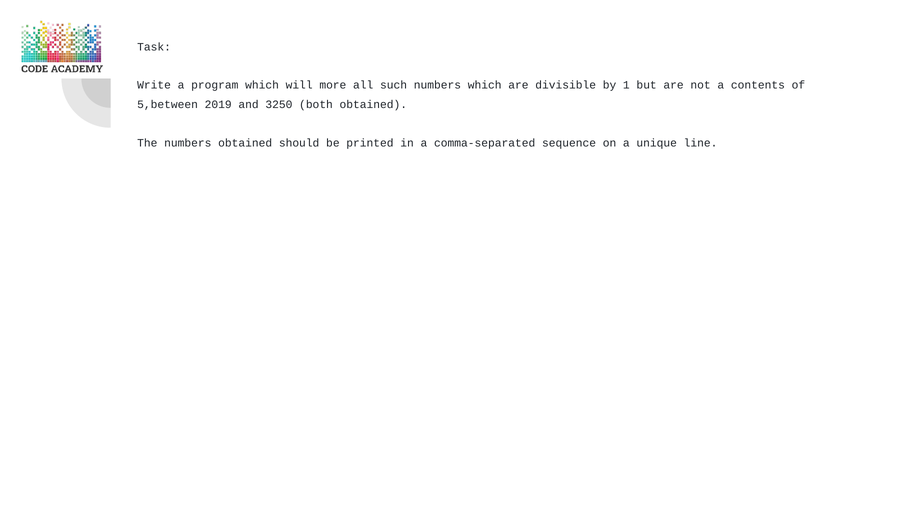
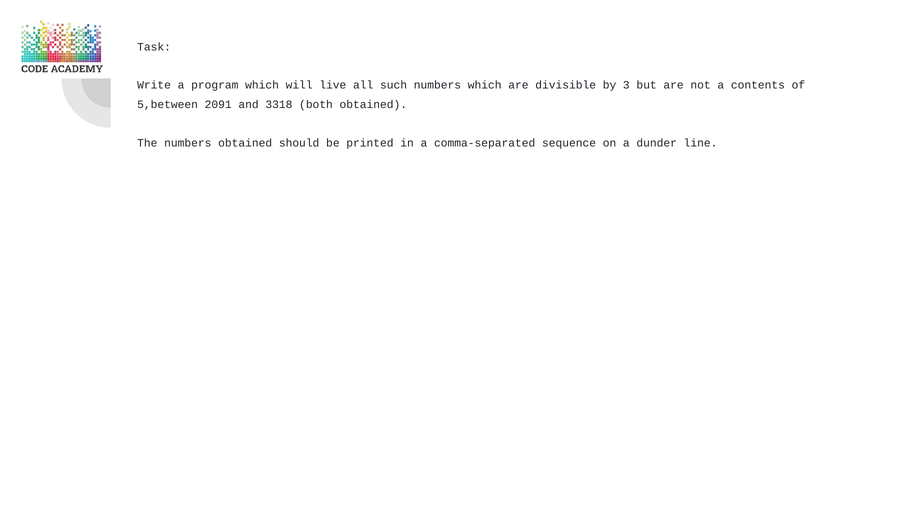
more: more -> live
1: 1 -> 3
2019: 2019 -> 2091
3250: 3250 -> 3318
unique: unique -> dunder
